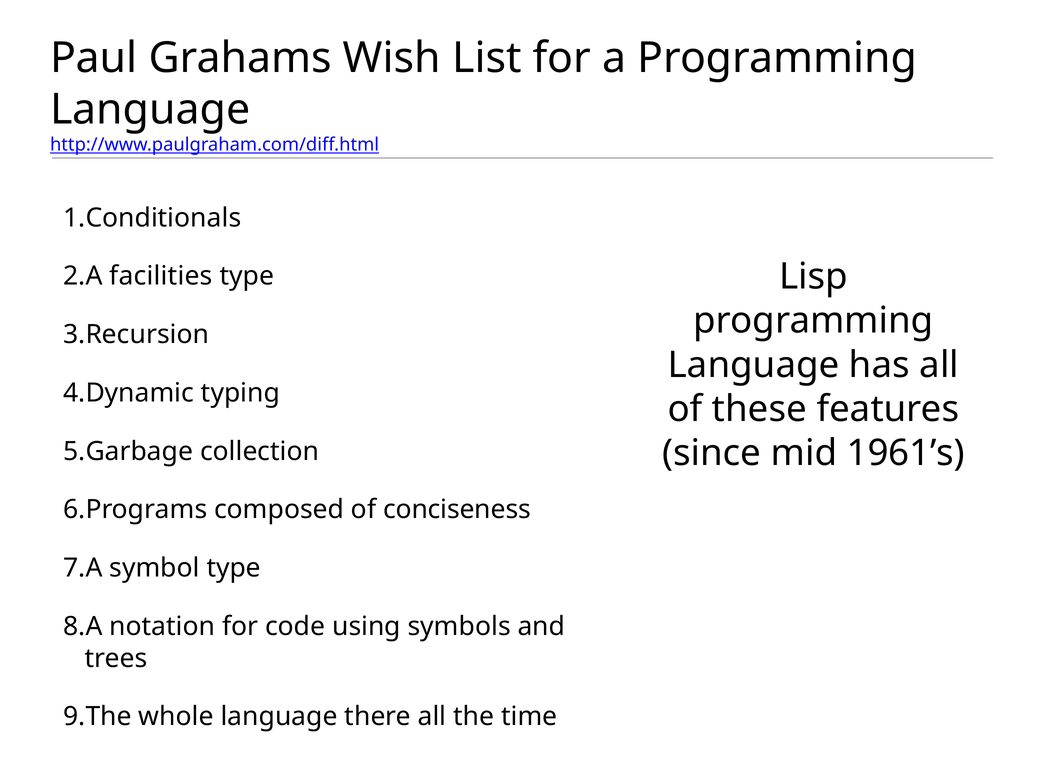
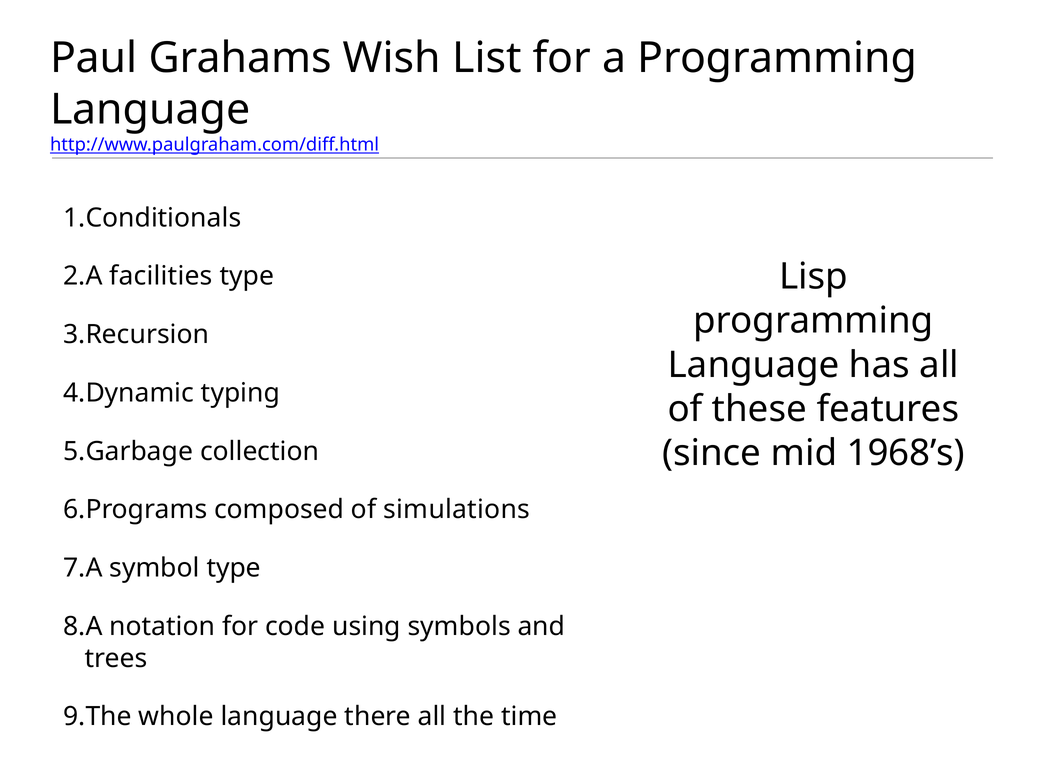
1961’s: 1961’s -> 1968’s
conciseness: conciseness -> simulations
